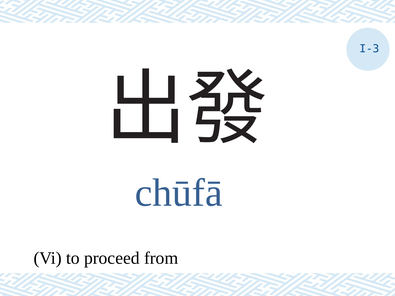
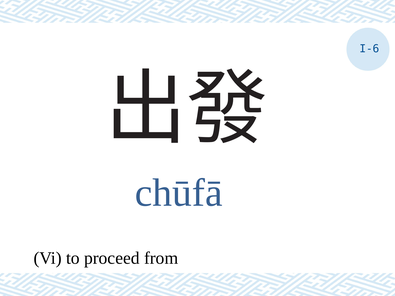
I-3: I-3 -> I-6
